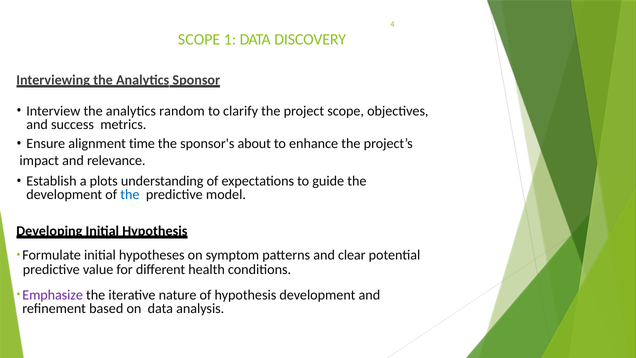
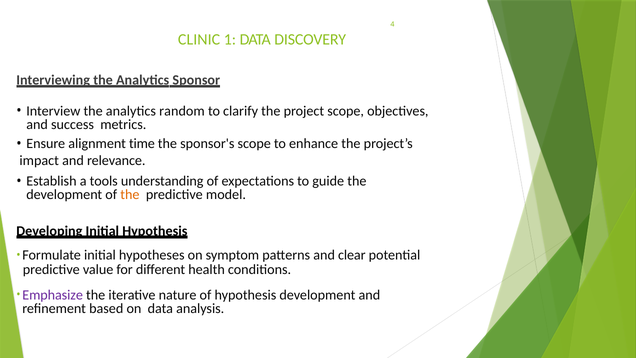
SCOPE at (199, 40): SCOPE -> CLINIC
sponsor's about: about -> scope
plots: plots -> tools
the at (130, 195) colour: blue -> orange
